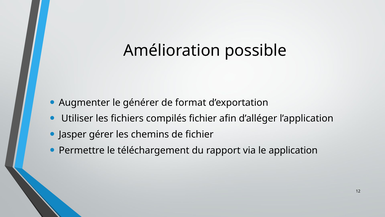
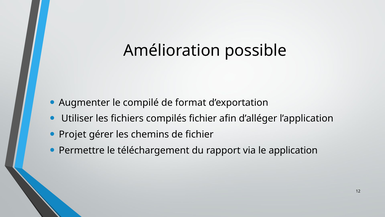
générer: générer -> compilé
Jasper: Jasper -> Projet
